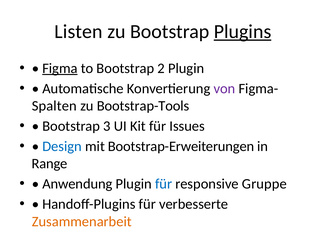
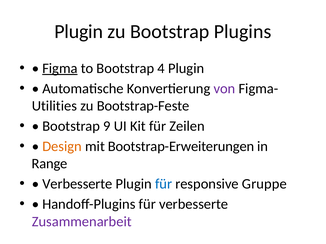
Listen at (79, 32): Listen -> Plugin
Plugins underline: present -> none
2: 2 -> 4
Spalten: Spalten -> Utilities
Bootstrap-Tools: Bootstrap-Tools -> Bootstrap-Feste
3: 3 -> 9
Issues: Issues -> Zeilen
Design colour: blue -> orange
Anwendung at (77, 184): Anwendung -> Verbesserte
Zusammenarbeit colour: orange -> purple
